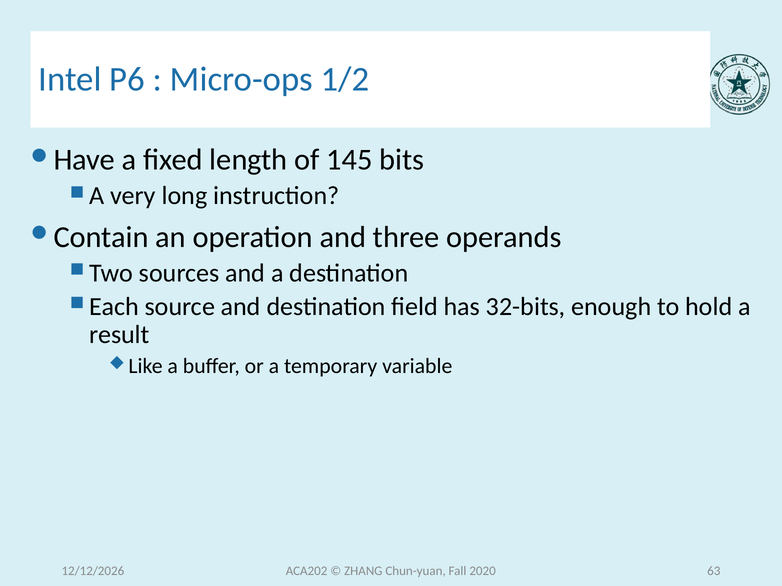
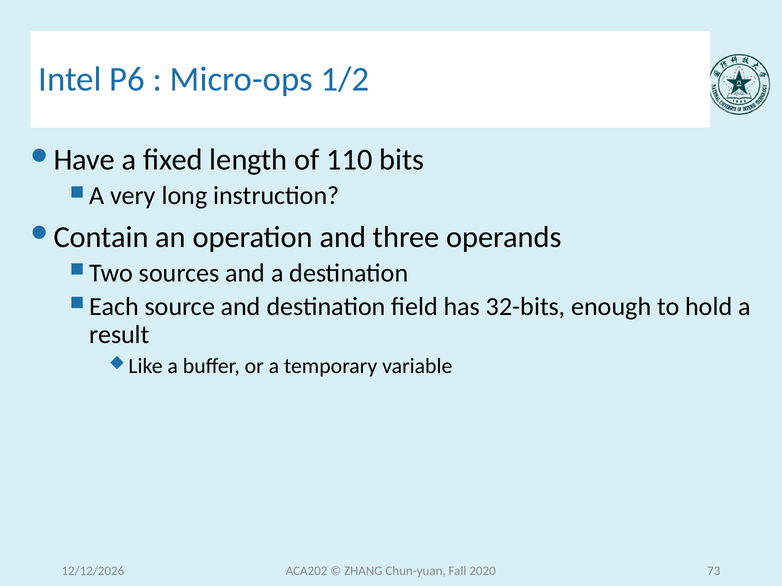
145: 145 -> 110
63: 63 -> 73
